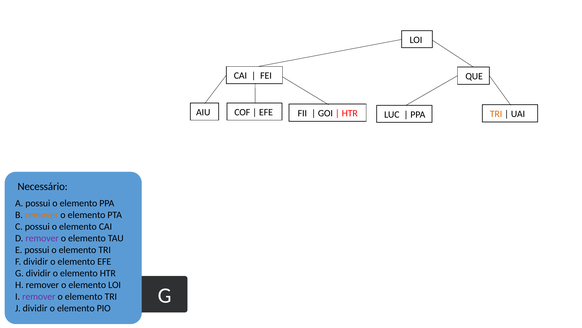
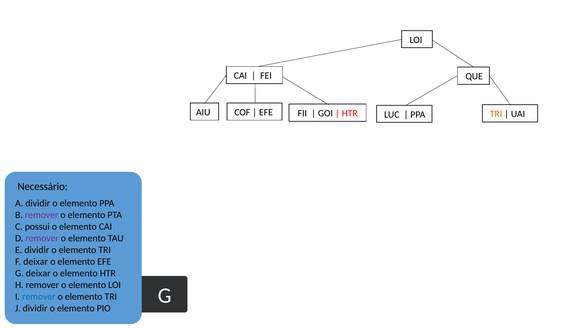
A possui: possui -> dividir
remover at (42, 214) colour: orange -> purple
E possui: possui -> dividir
F dividir: dividir -> deixar
G dividir: dividir -> deixar
remover at (39, 296) colour: purple -> blue
